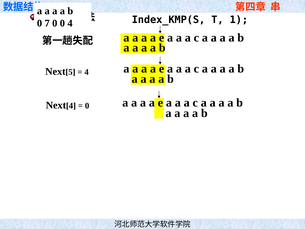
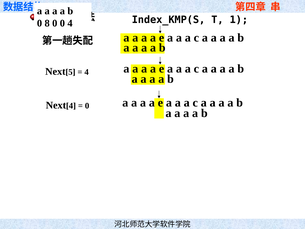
7: 7 -> 8
